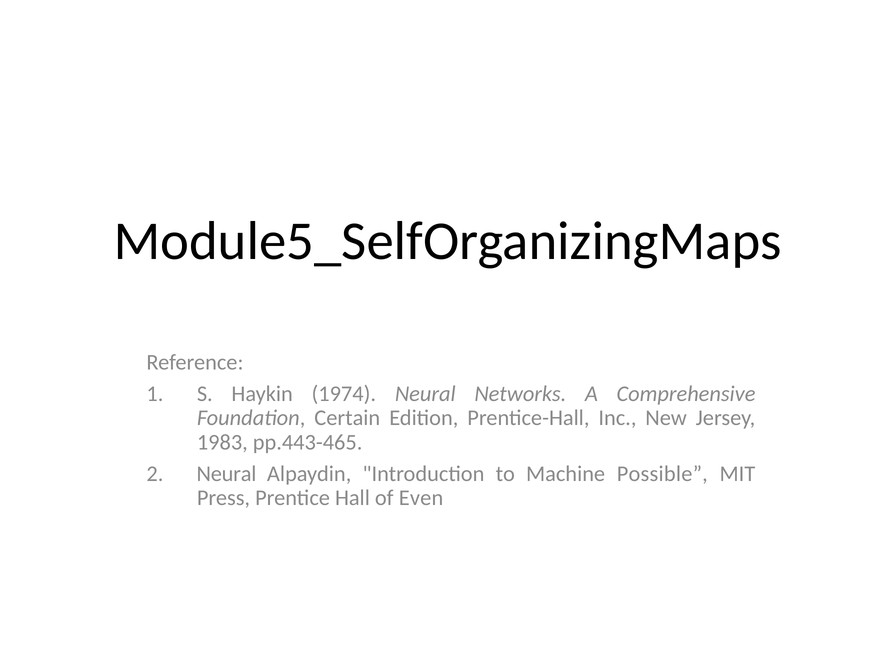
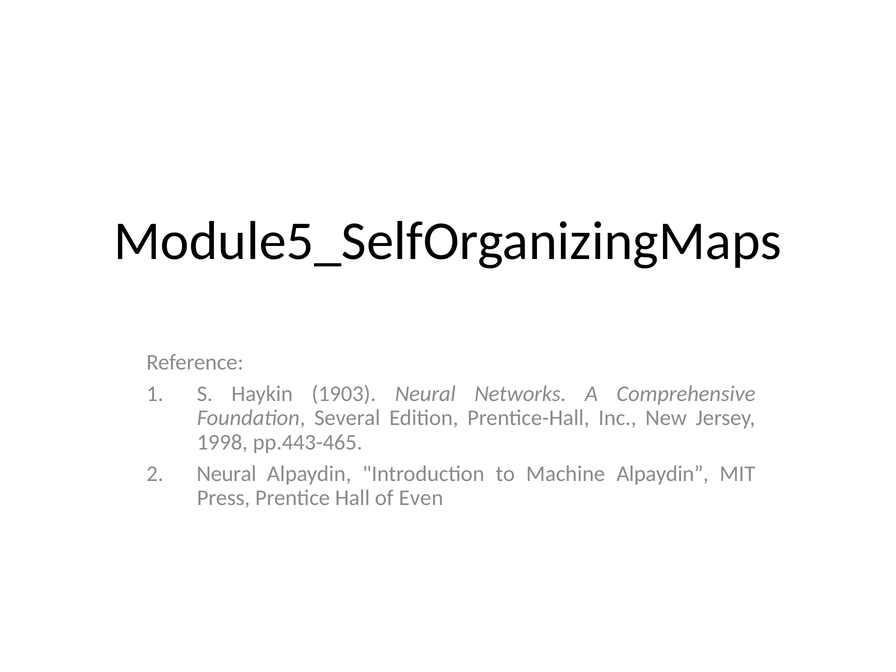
1974: 1974 -> 1903
Certain: Certain -> Several
1983: 1983 -> 1998
Machine Possible: Possible -> Alpaydin
